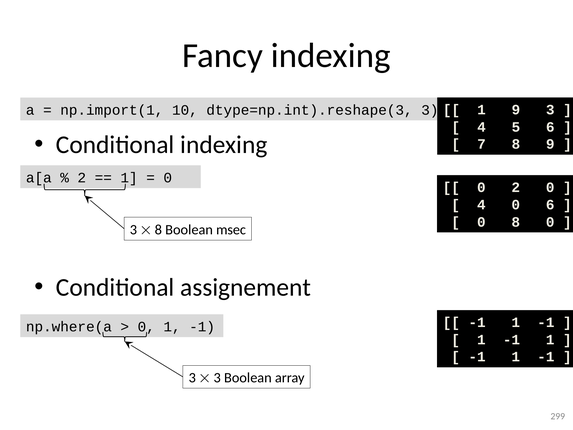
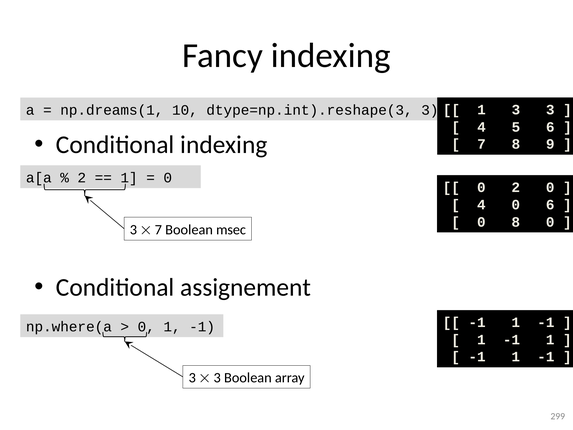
1 9: 9 -> 3
np.import(1: np.import(1 -> np.dreams(1
8 at (158, 230): 8 -> 7
